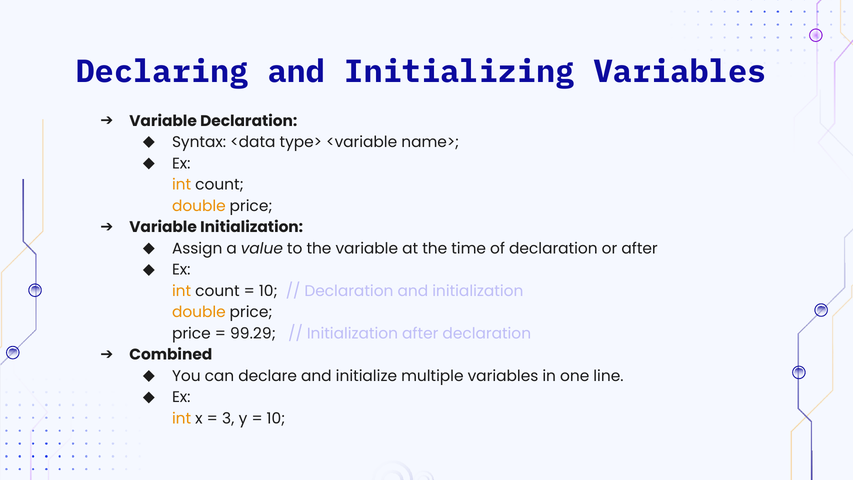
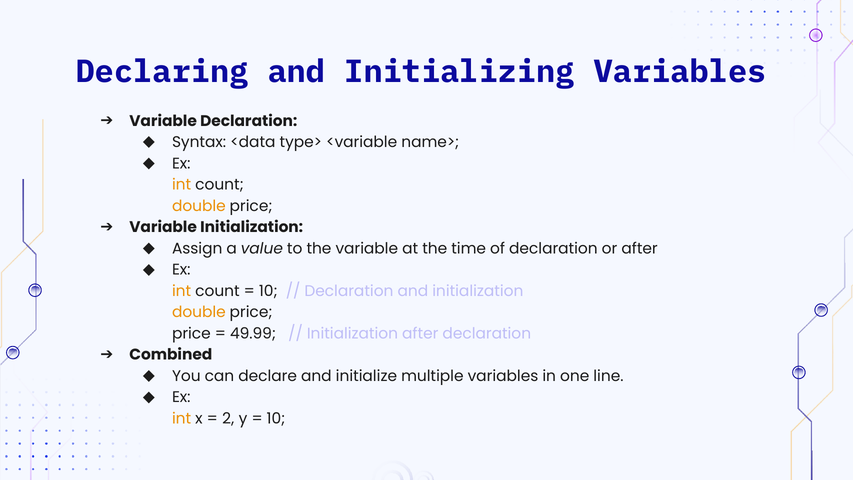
99.29: 99.29 -> 49.99
3: 3 -> 2
